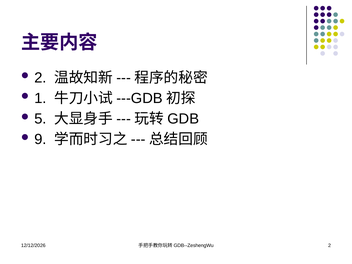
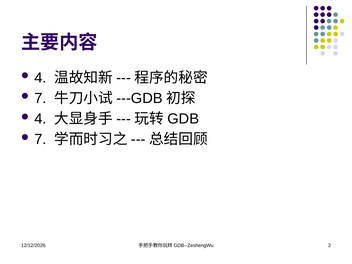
2 at (40, 78): 2 -> 4
1 at (40, 98): 1 -> 7
5 at (40, 119): 5 -> 4
9 at (40, 139): 9 -> 7
